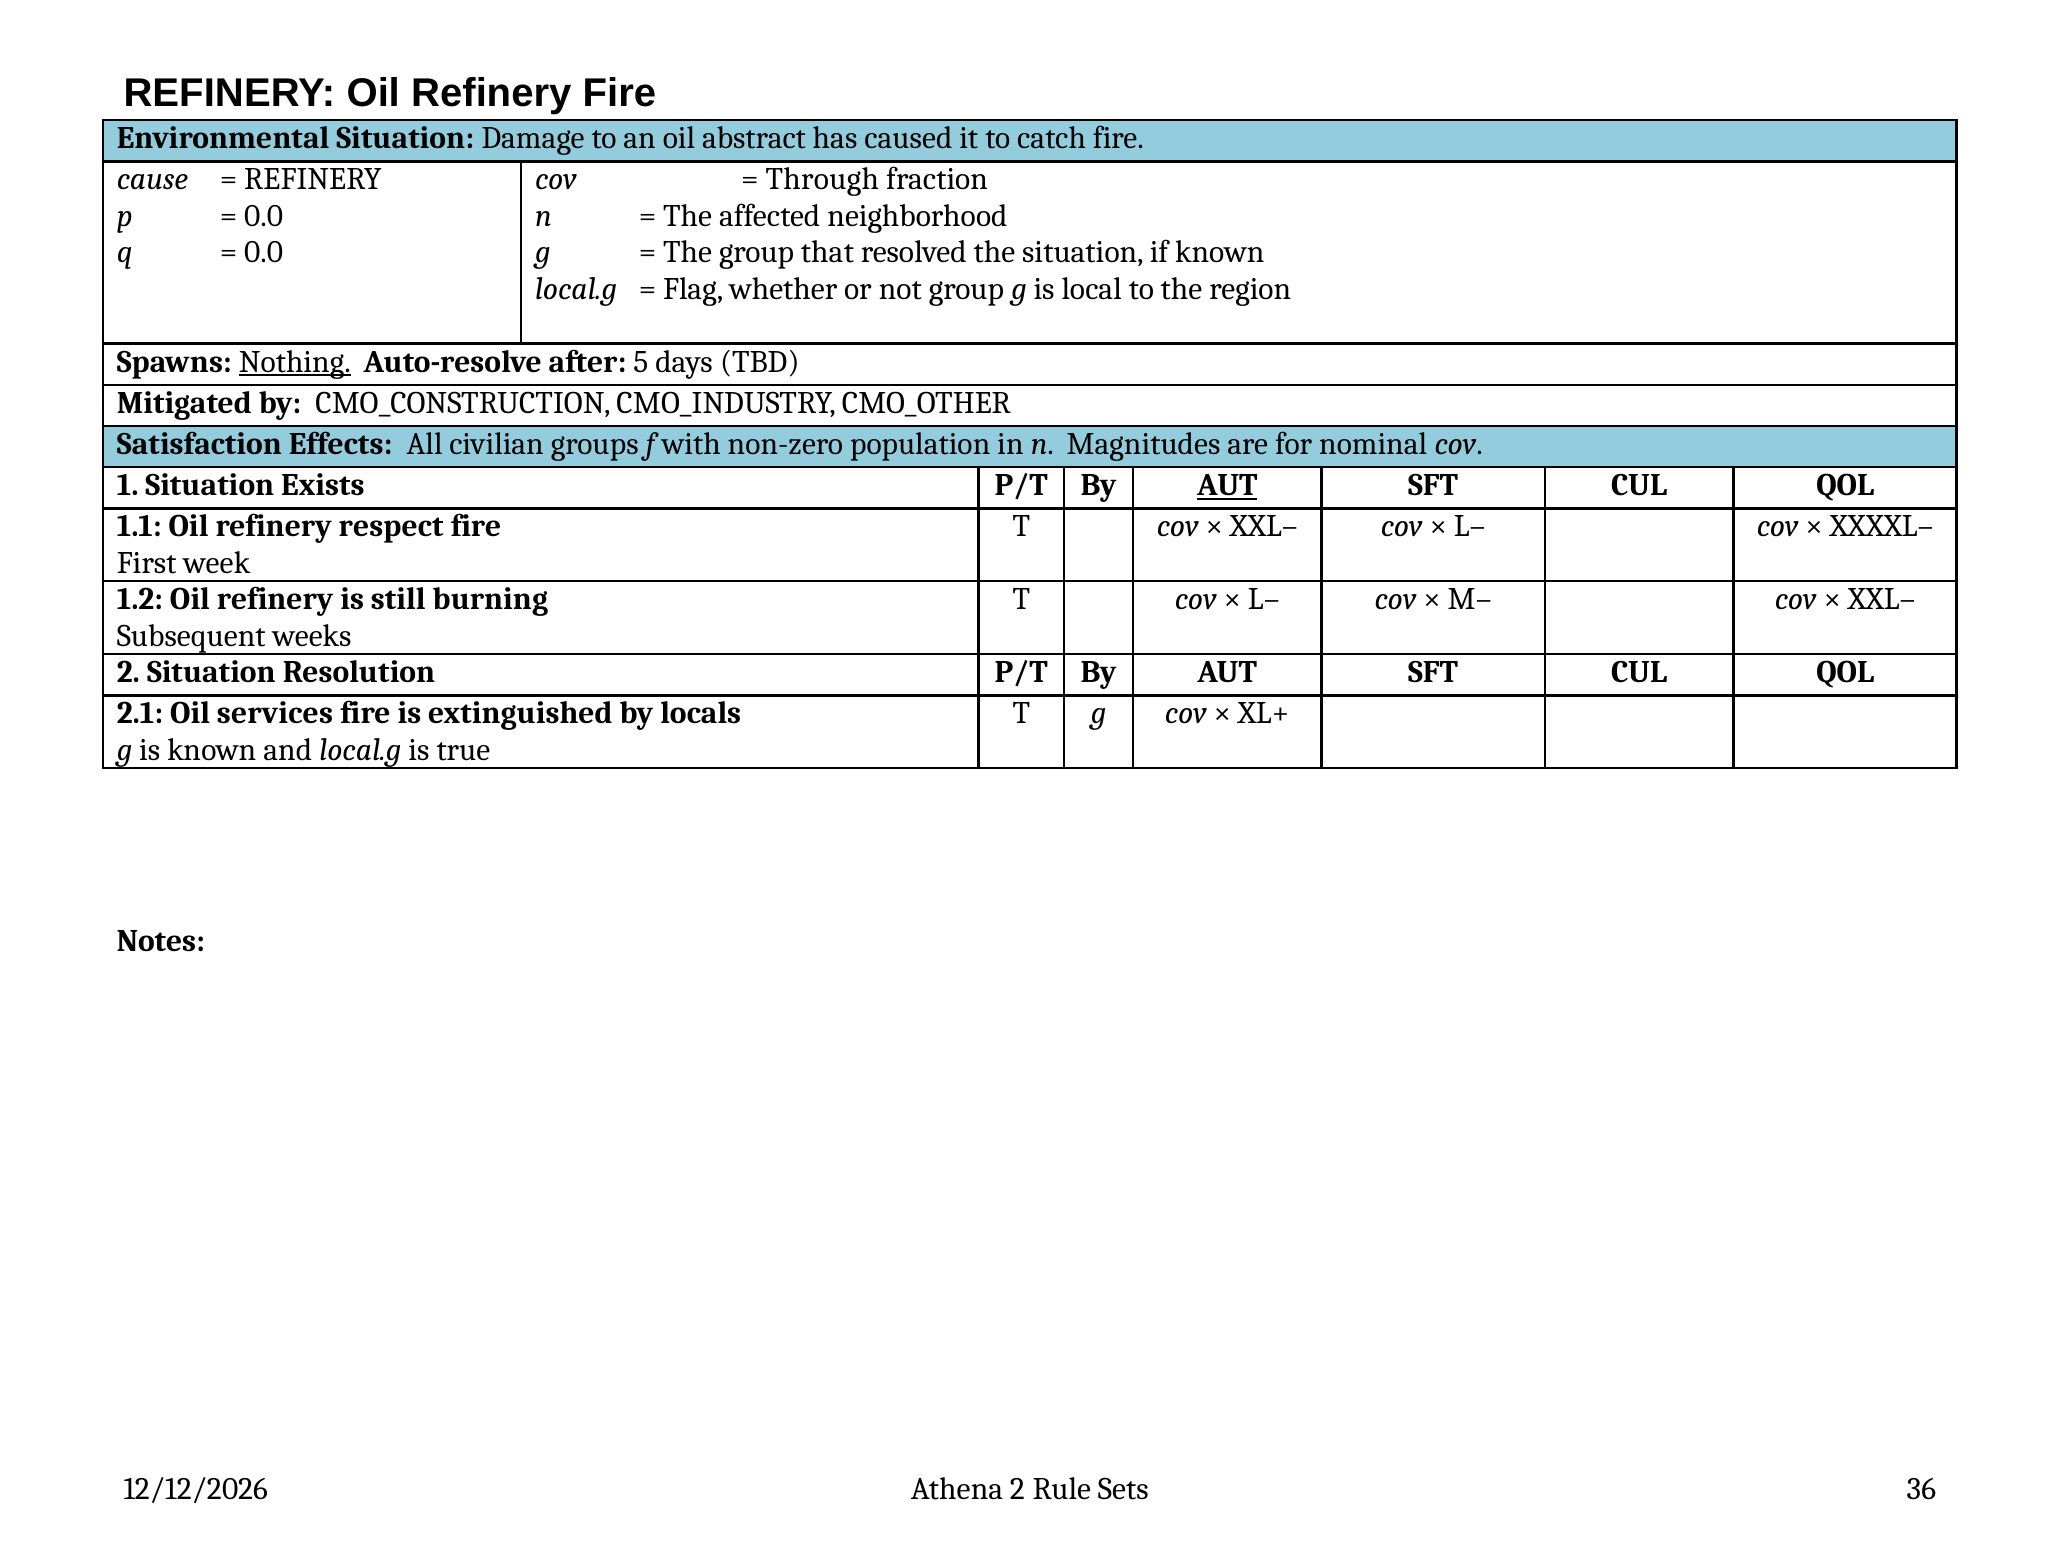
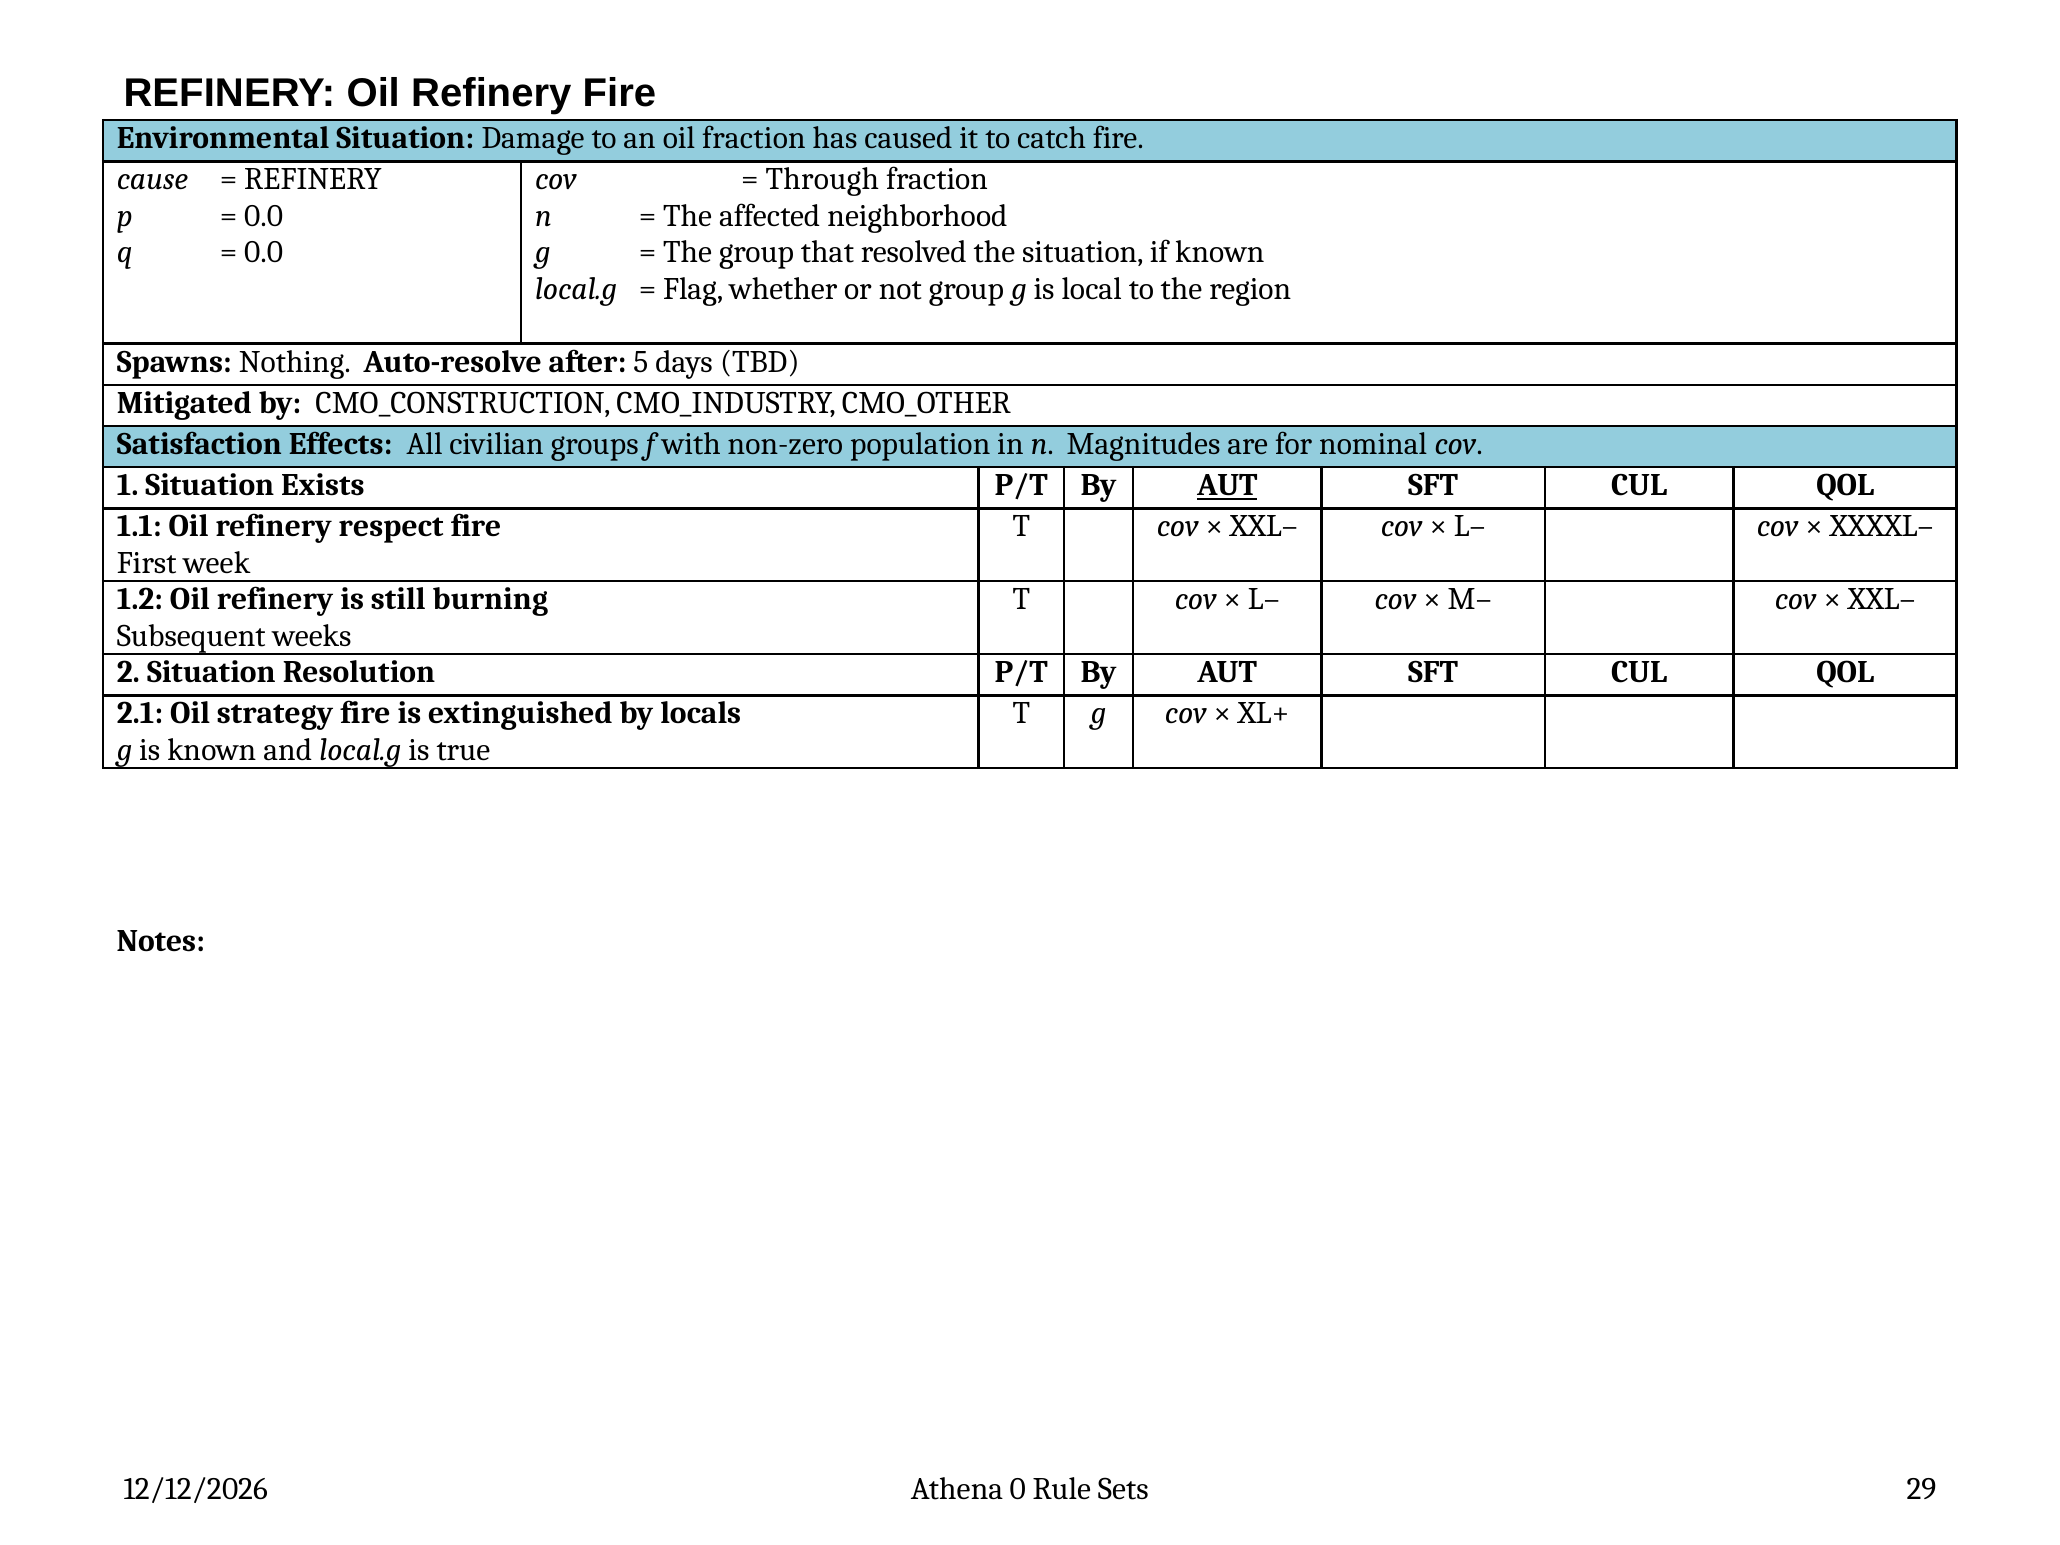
oil abstract: abstract -> fraction
Nothing underline: present -> none
services: services -> strategy
Athena 2: 2 -> 0
36: 36 -> 29
